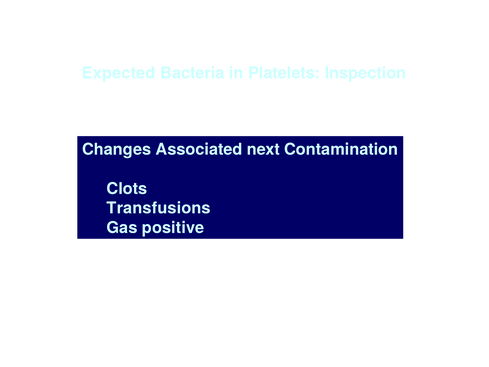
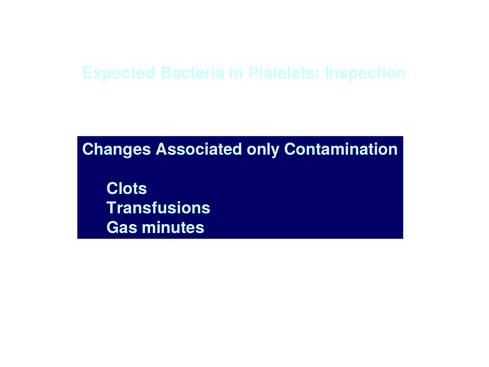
next: next -> only
positive: positive -> minutes
